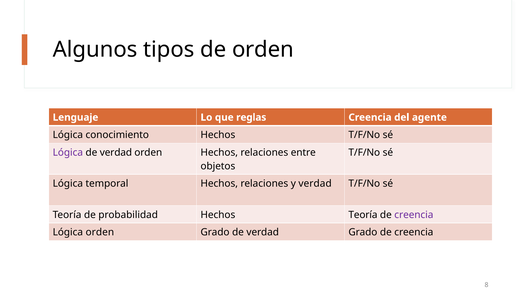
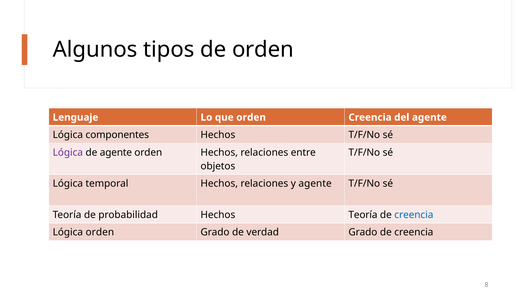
que reglas: reglas -> orden
conocimiento: conocimiento -> componentes
verdad at (116, 153): verdad -> agente
y verdad: verdad -> agente
creencia at (414, 215) colour: purple -> blue
